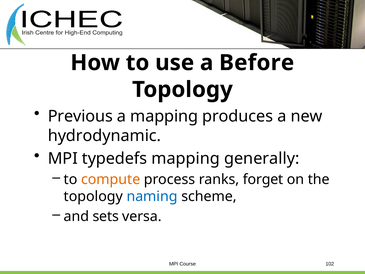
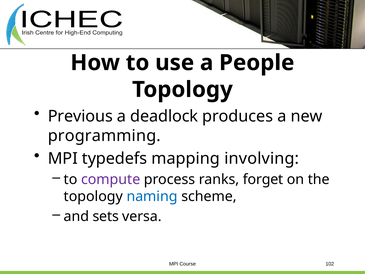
Before: Before -> People
a mapping: mapping -> deadlock
hydrodynamic: hydrodynamic -> programming
generally: generally -> involving
compute colour: orange -> purple
